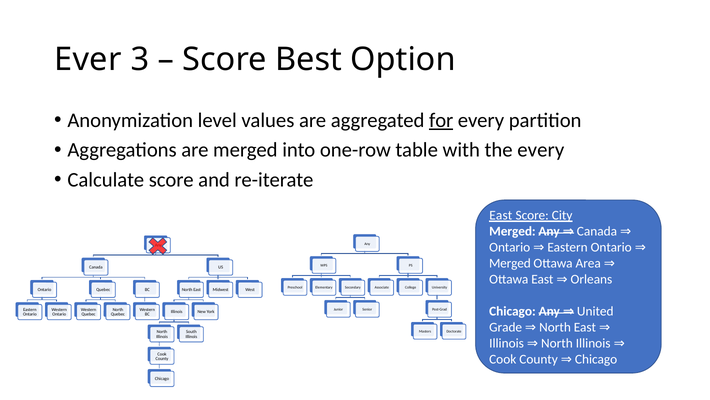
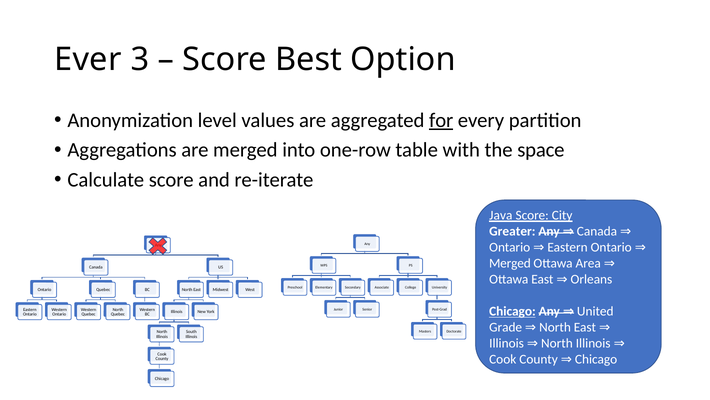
the every: every -> space
East at (501, 215): East -> Java
Merged at (512, 231): Merged -> Greater
Chicago at (512, 311) underline: none -> present
